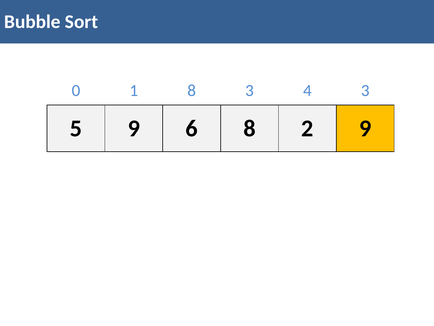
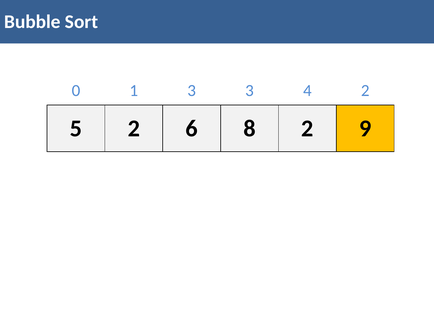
1 8: 8 -> 3
4 3: 3 -> 2
5 9: 9 -> 2
